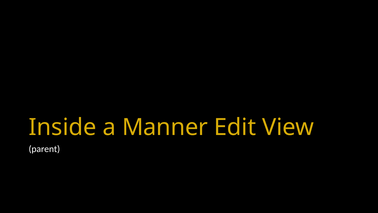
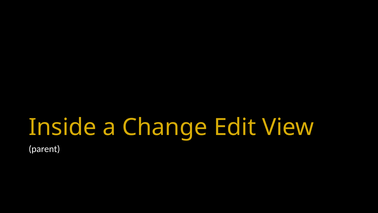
Manner: Manner -> Change
